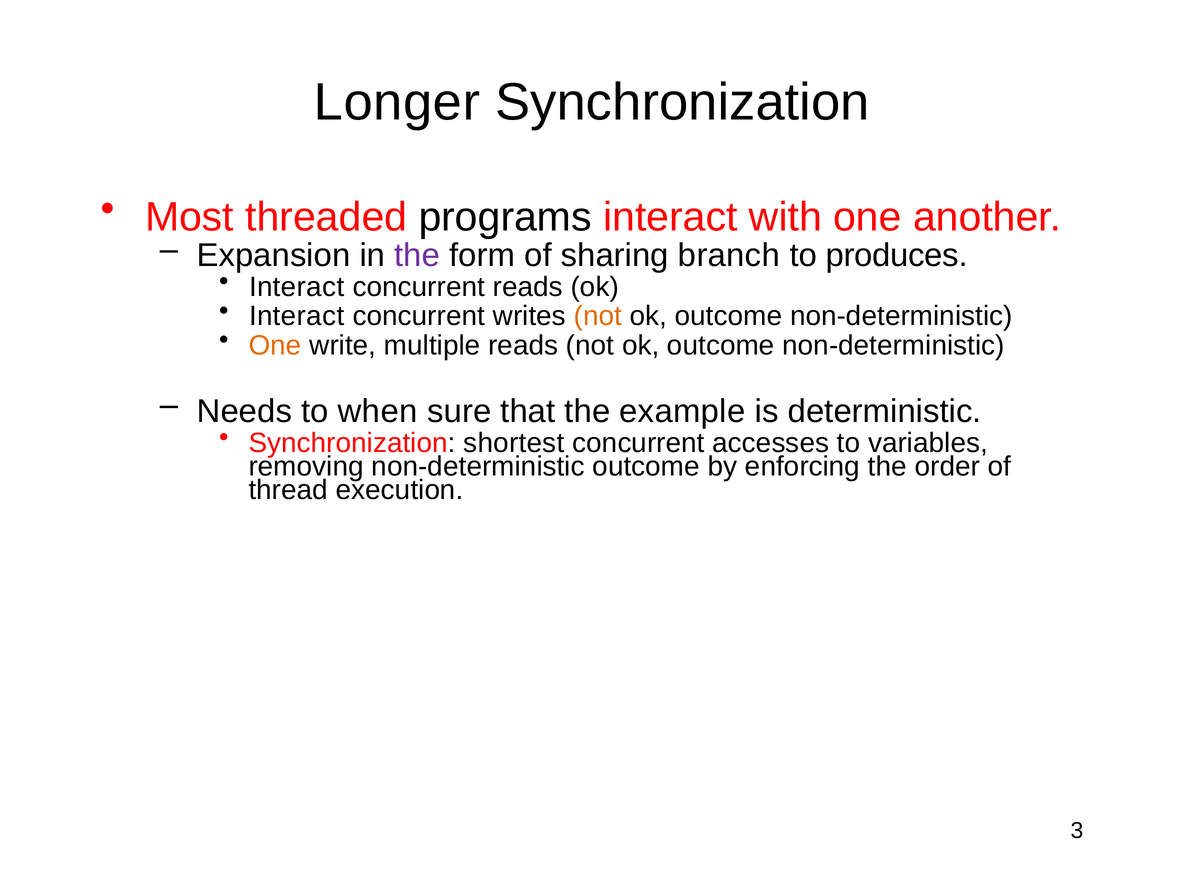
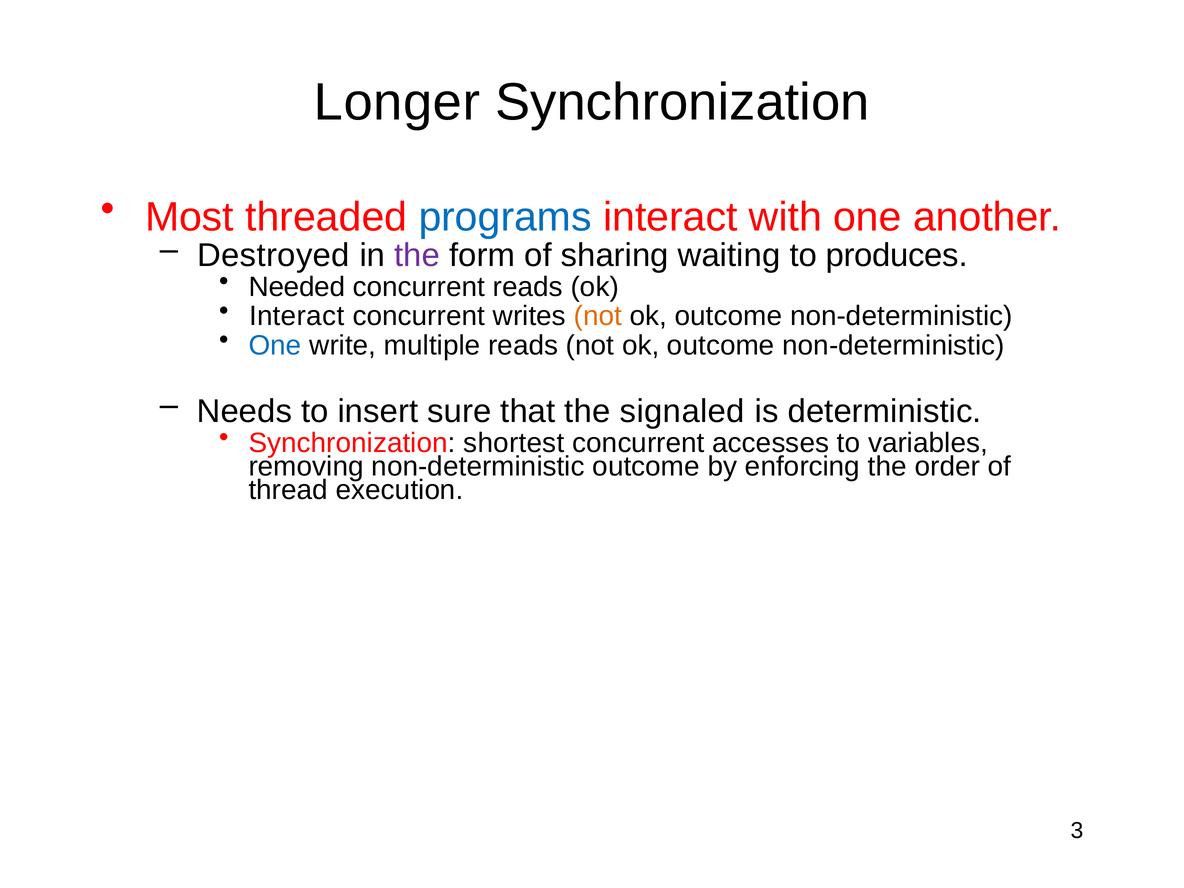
programs colour: black -> blue
Expansion: Expansion -> Destroyed
branch: branch -> waiting
Interact at (297, 287): Interact -> Needed
One at (275, 345) colour: orange -> blue
when: when -> insert
example: example -> signaled
